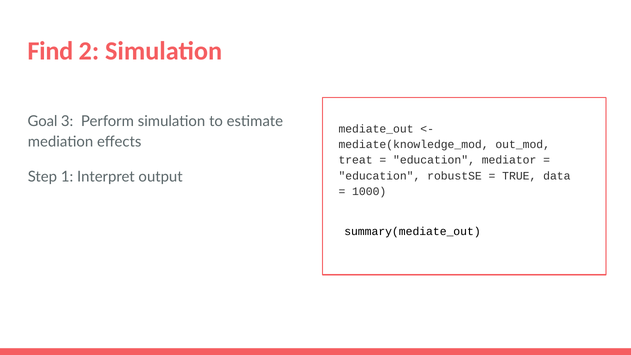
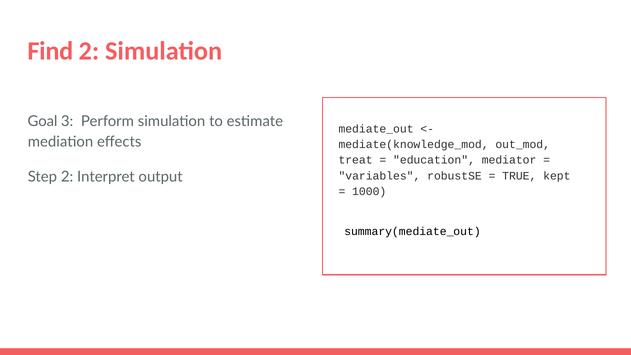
Step 1: 1 -> 2
education at (379, 176): education -> variables
data: data -> kept
